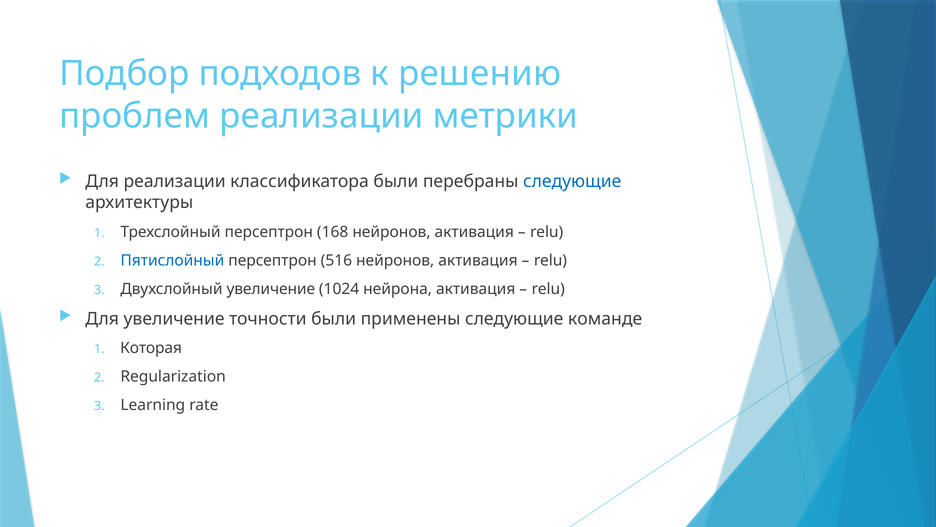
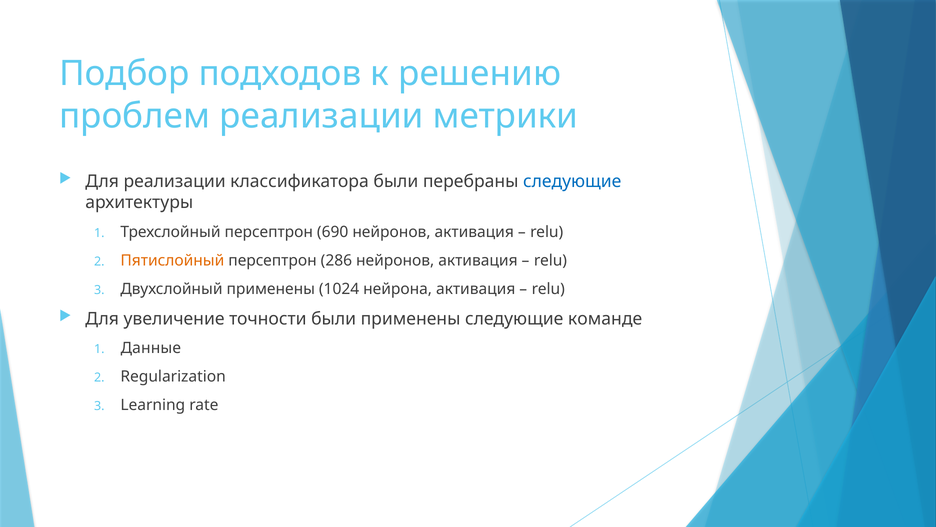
168: 168 -> 690
Пятислойный colour: blue -> orange
516: 516 -> 286
Двухслойный увеличение: увеличение -> применены
Которая: Которая -> Данные
